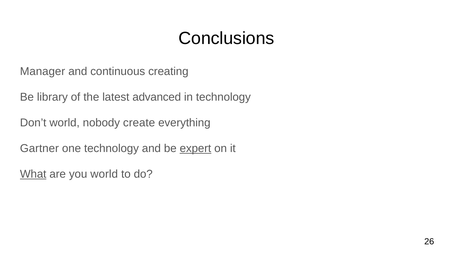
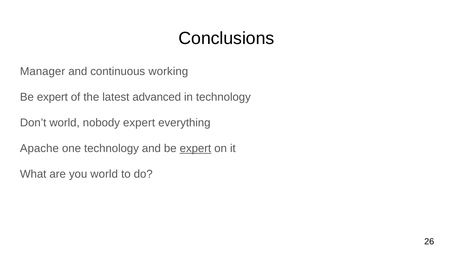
creating: creating -> working
library at (52, 97): library -> expert
nobody create: create -> expert
Gartner: Gartner -> Apache
What underline: present -> none
